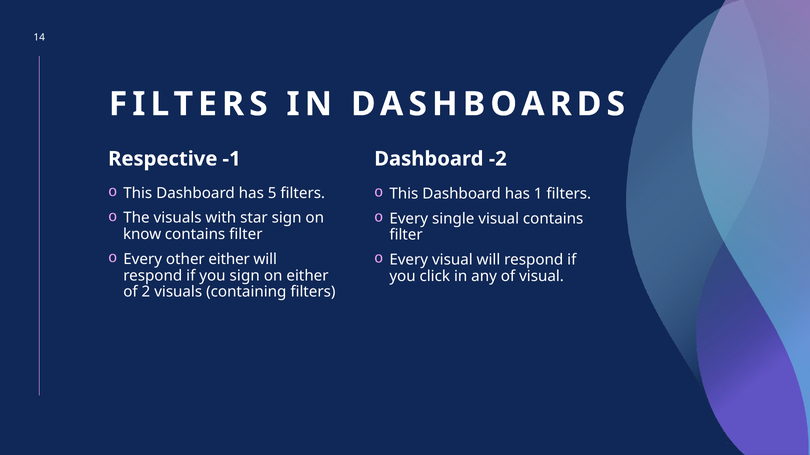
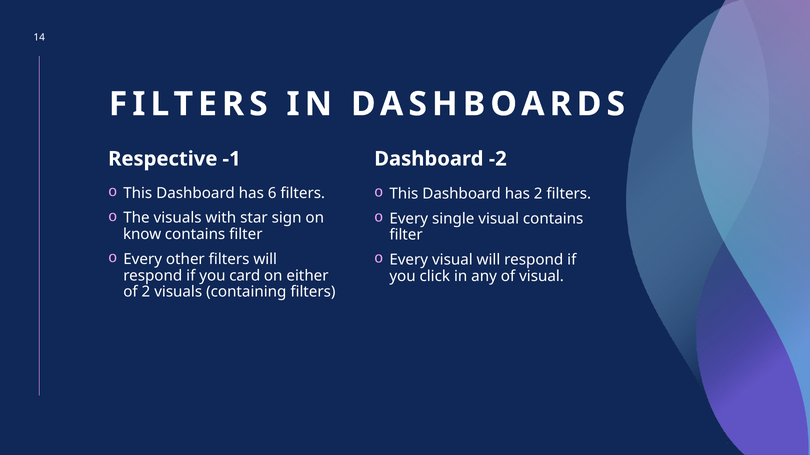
5: 5 -> 6
has 1: 1 -> 2
other either: either -> filters
you sign: sign -> card
